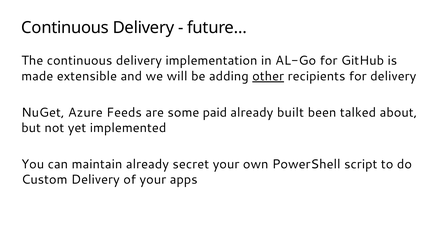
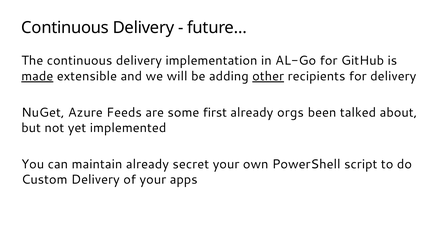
made underline: none -> present
paid: paid -> first
built: built -> orgs
